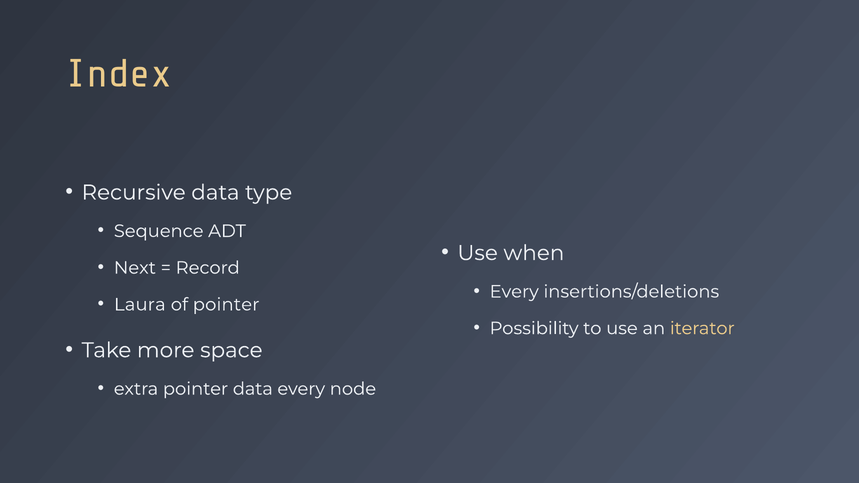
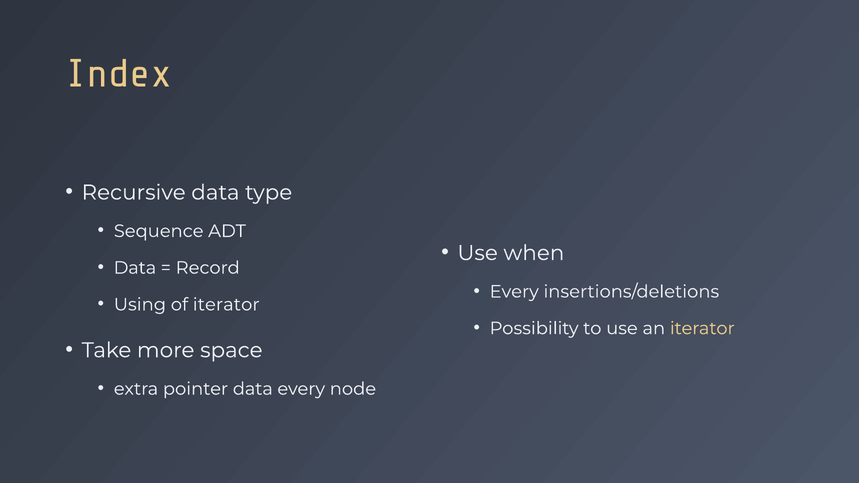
Next at (135, 268): Next -> Data
Laura: Laura -> Using
of pointer: pointer -> iterator
